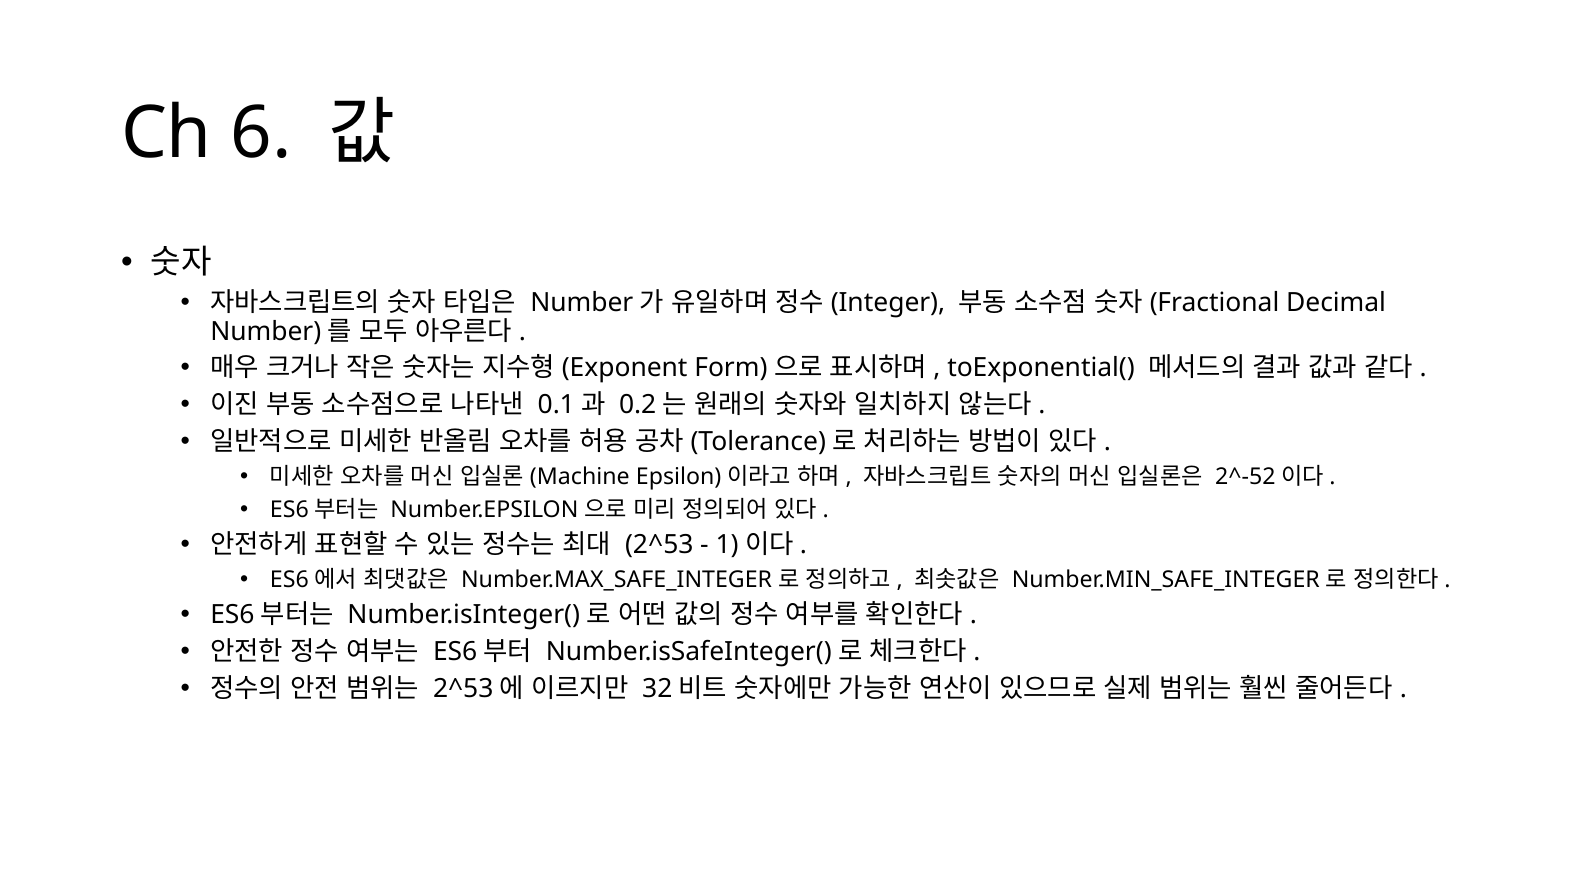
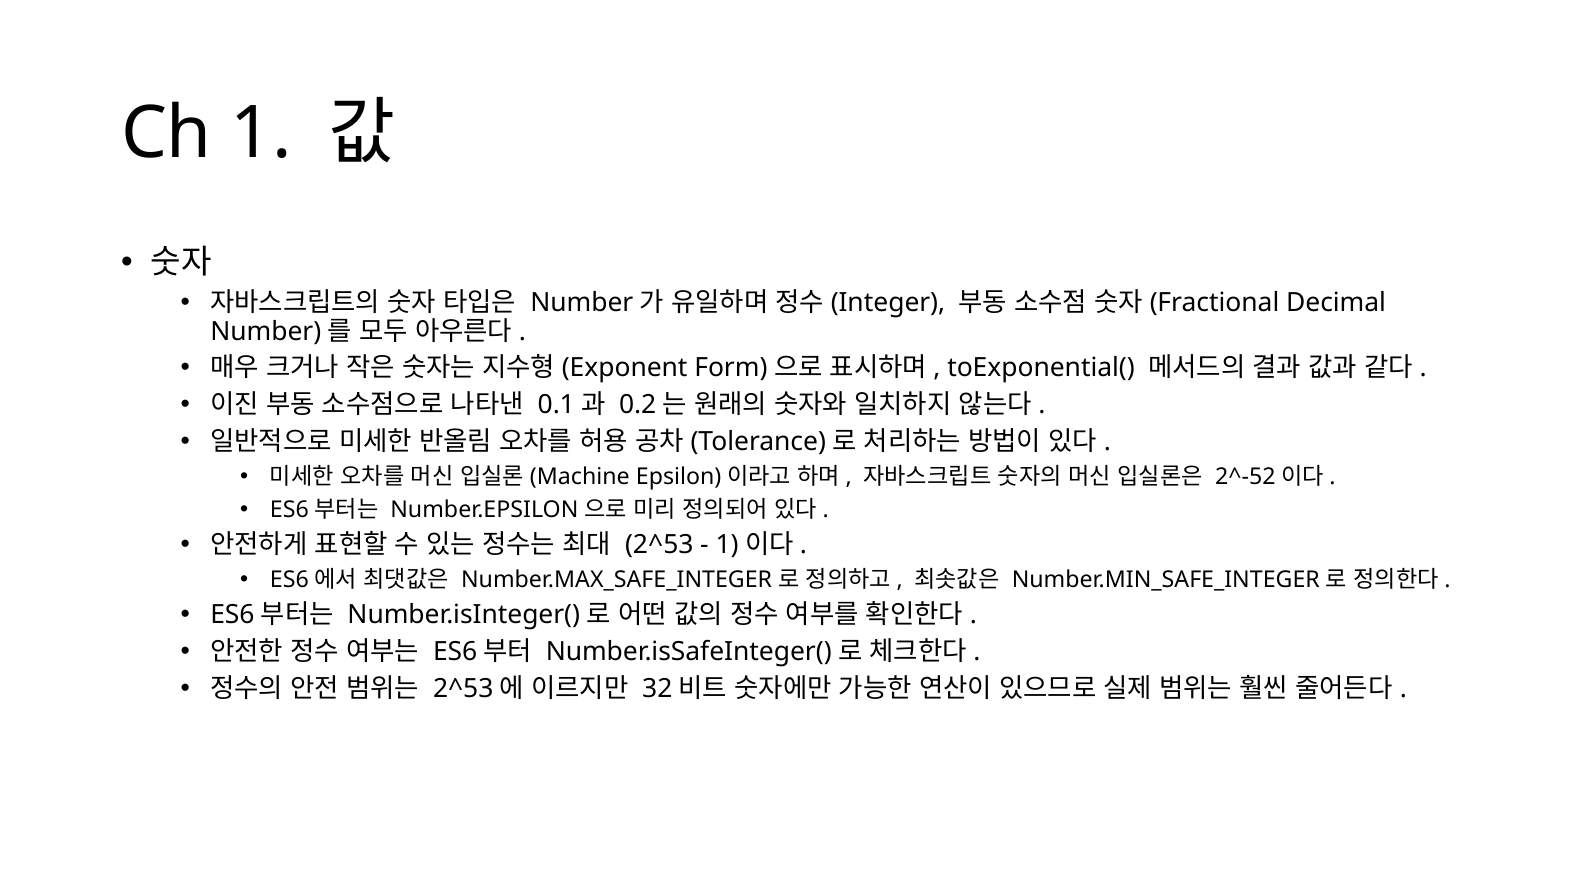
6: 6 -> 1
